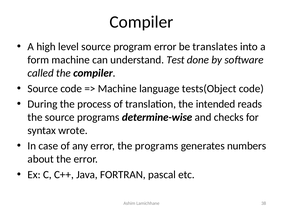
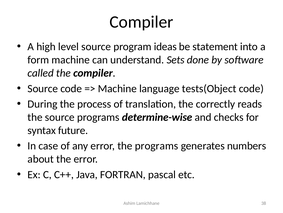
program error: error -> ideas
translates: translates -> statement
Test: Test -> Sets
intended: intended -> correctly
wrote: wrote -> future
